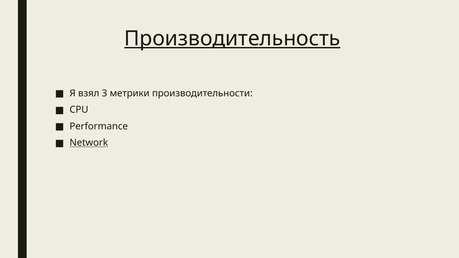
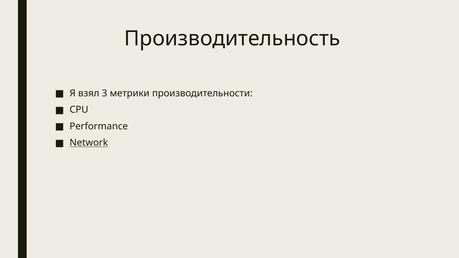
Производительность underline: present -> none
